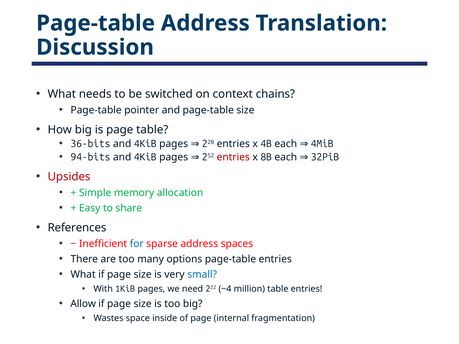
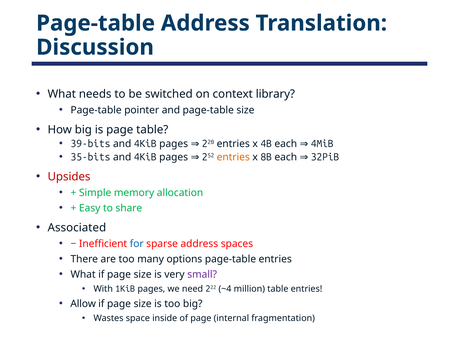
chains: chains -> library
36-bits: 36-bits -> 39-bits
94-bits: 94-bits -> 35-bits
entries at (233, 157) colour: red -> orange
References: References -> Associated
small colour: blue -> purple
